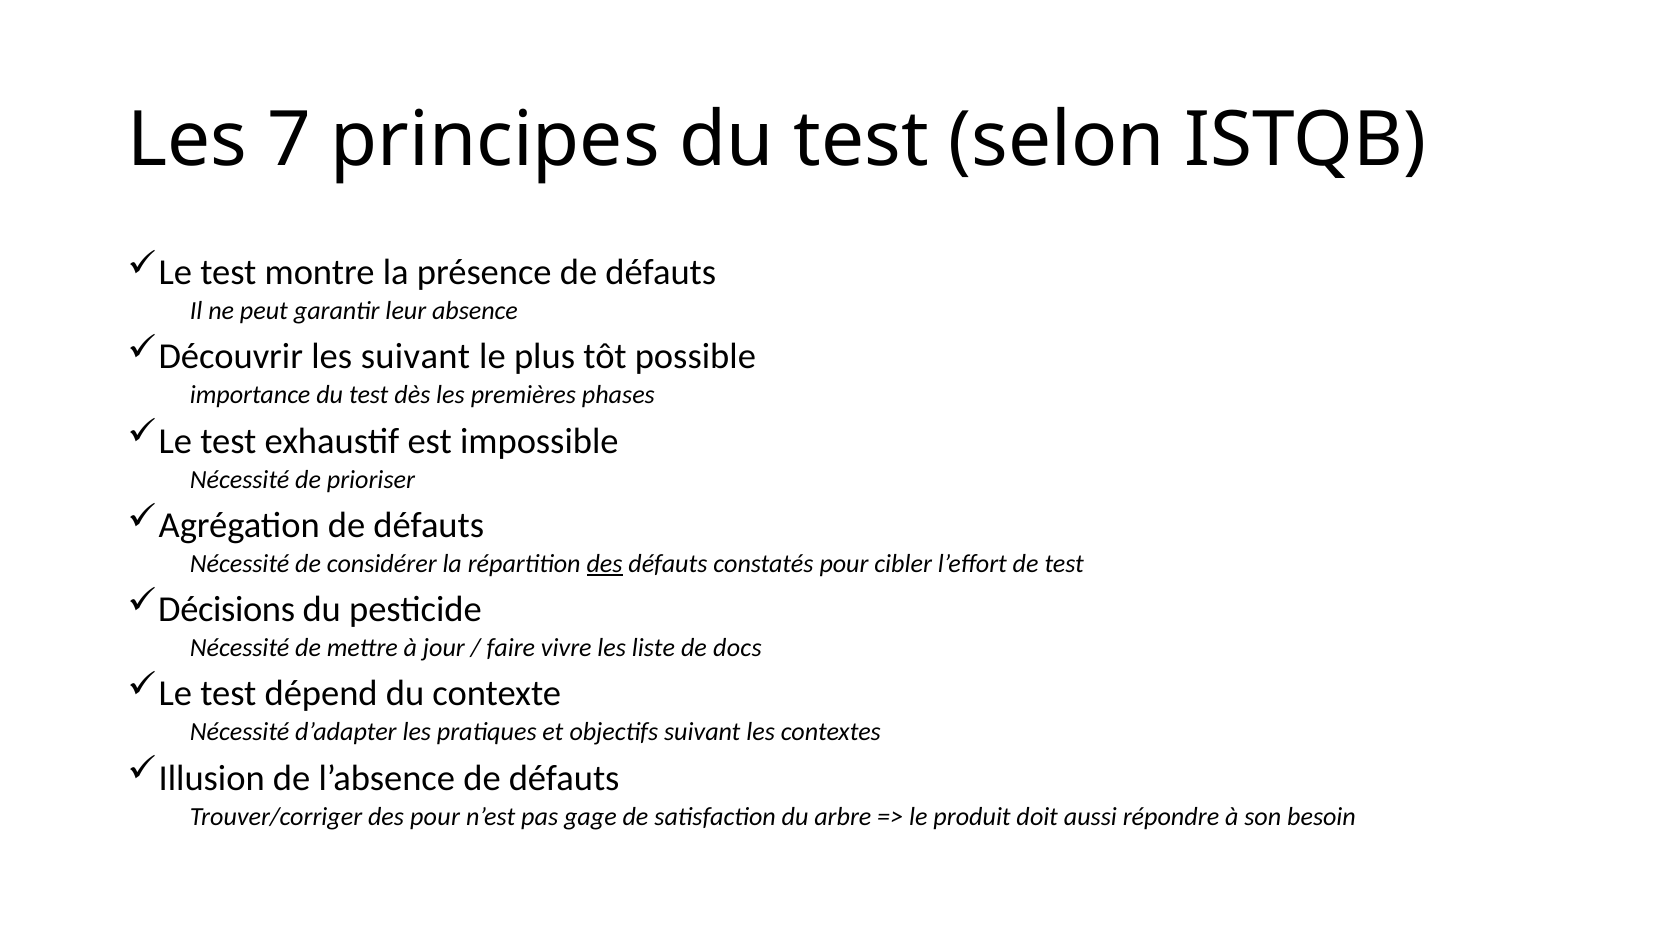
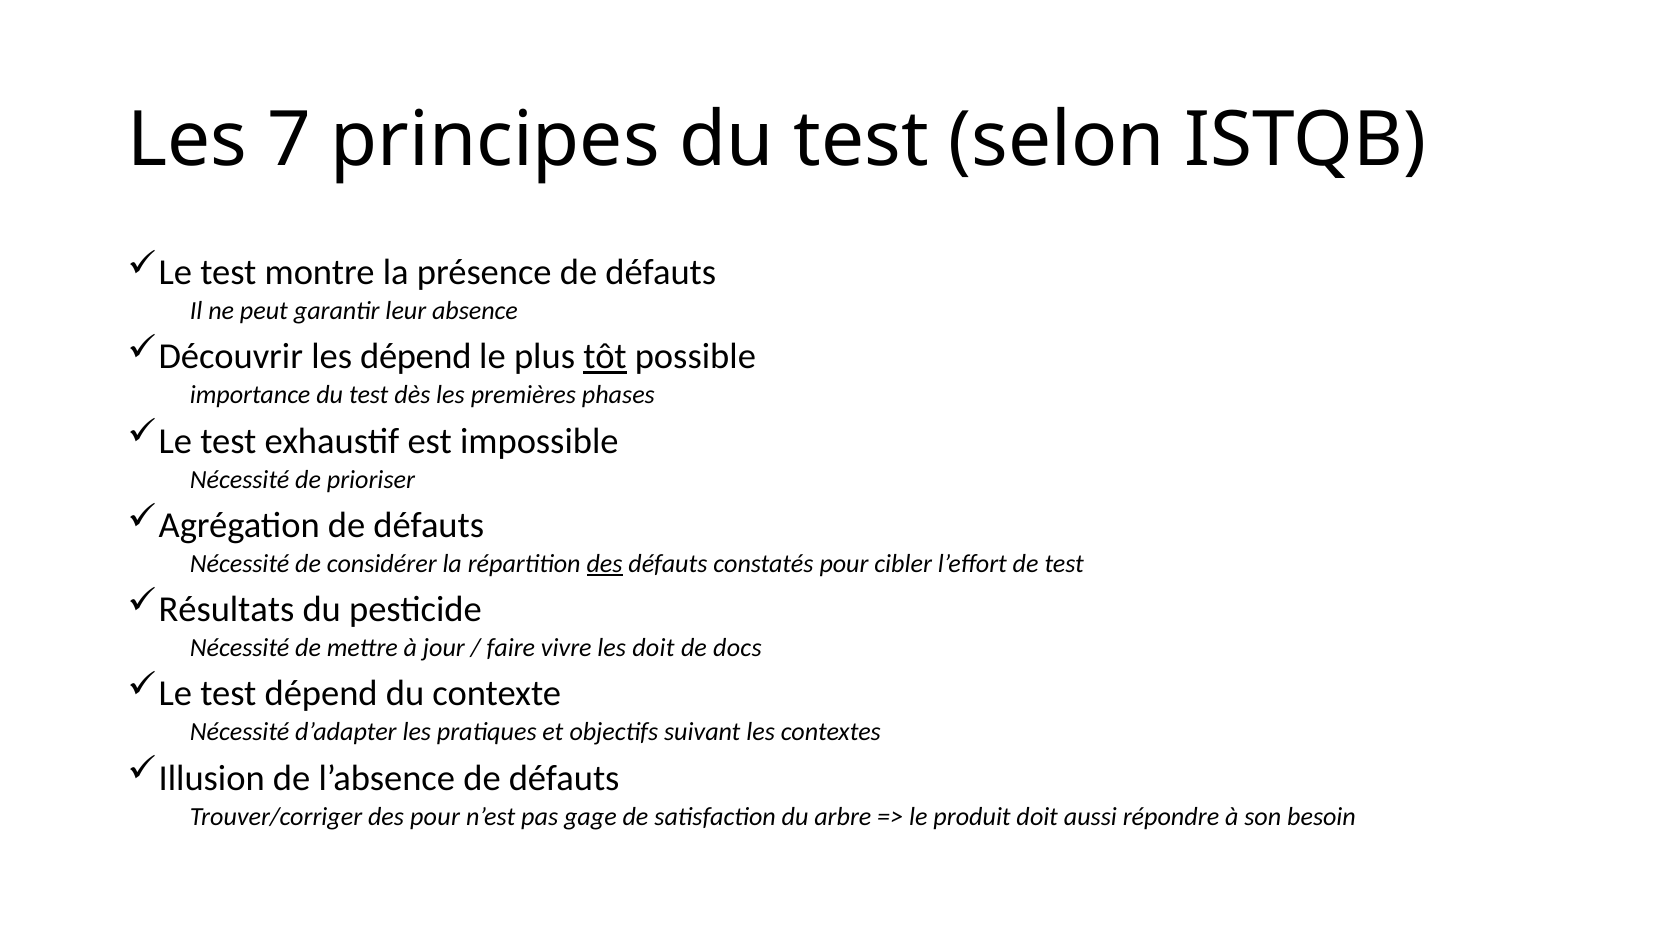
les suivant: suivant -> dépend
tôt underline: none -> present
Décisions: Décisions -> Résultats
les liste: liste -> doit
